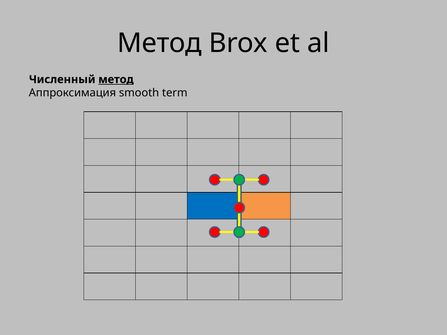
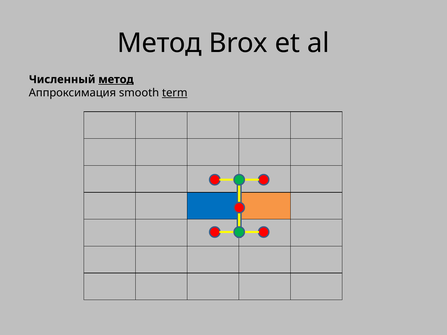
term underline: none -> present
